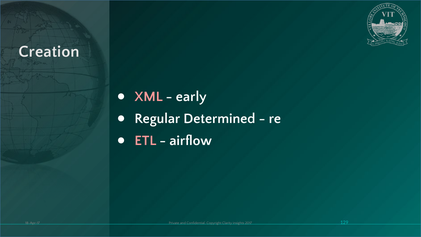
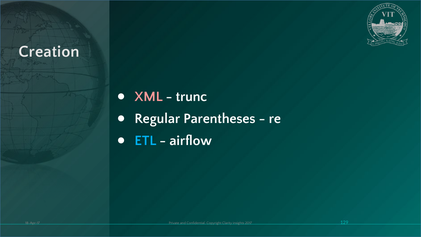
early: early -> trunc
Determined: Determined -> Parentheses
ETL colour: pink -> light blue
